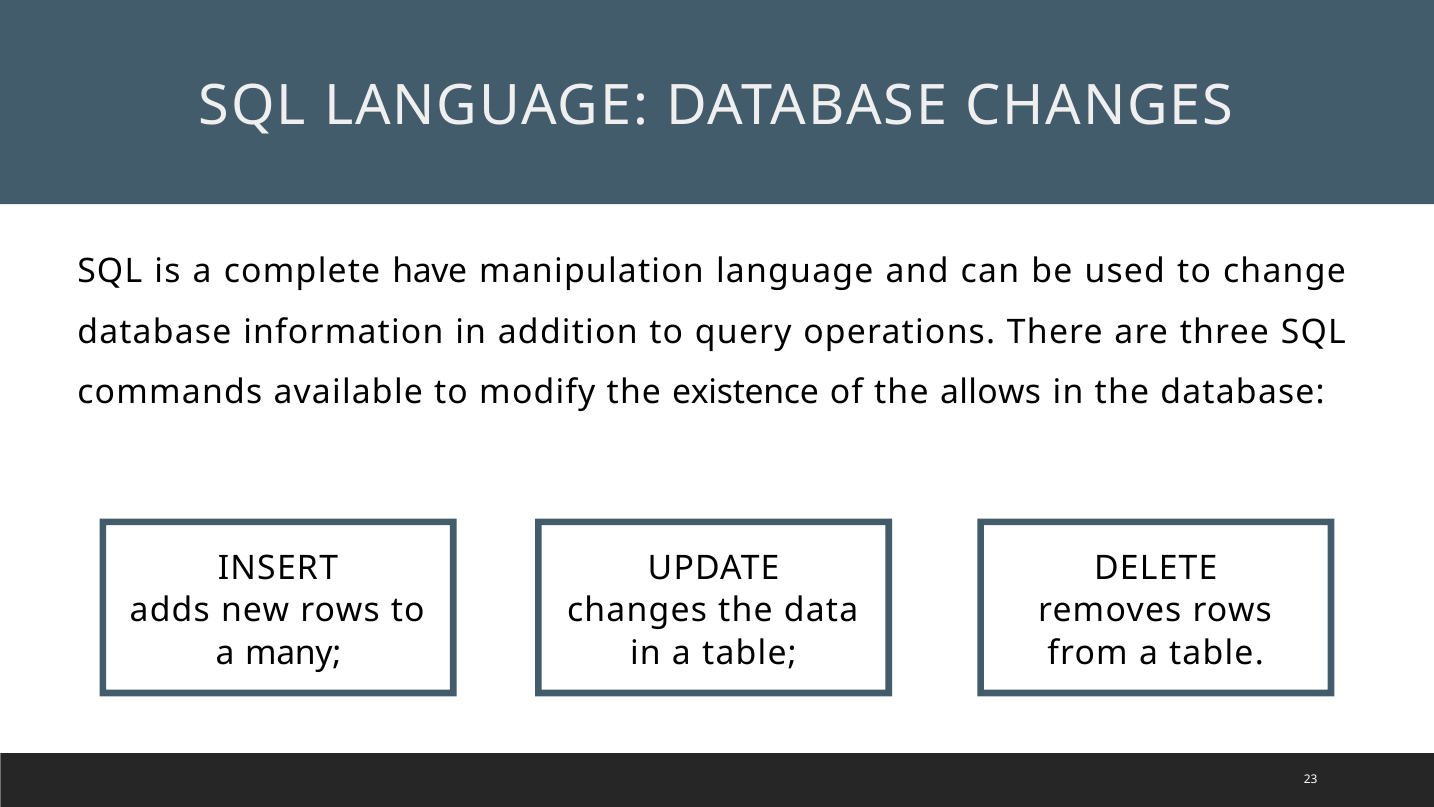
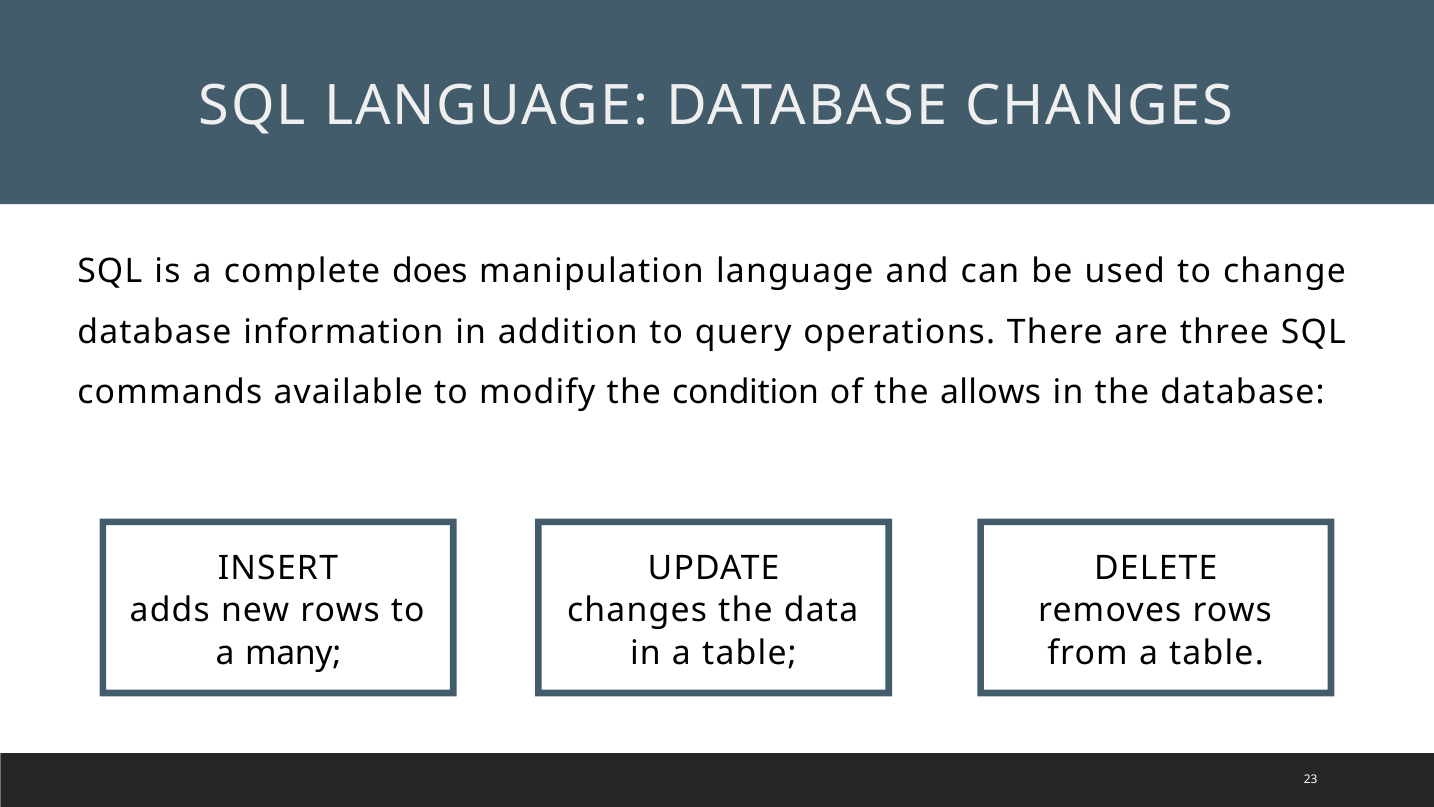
have: have -> does
existence: existence -> condition
